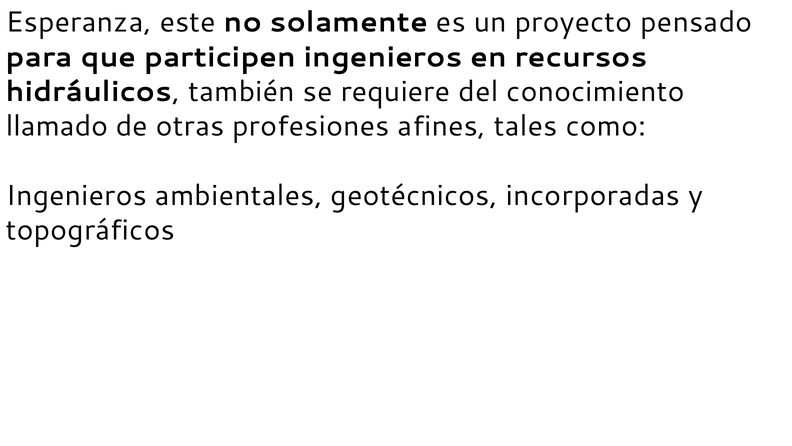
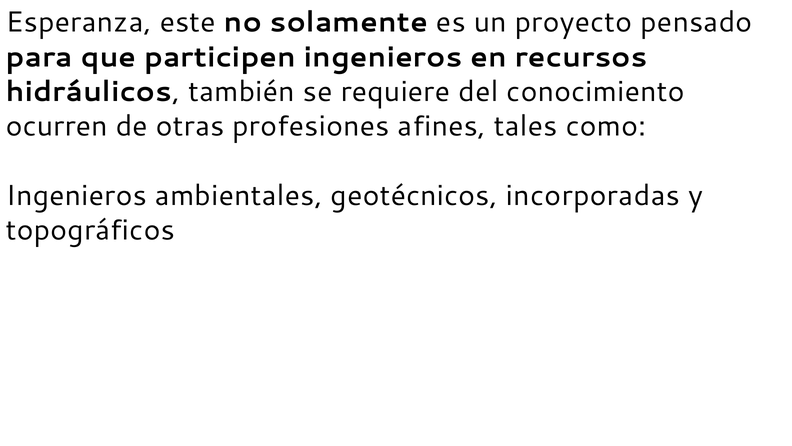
llamado: llamado -> ocurren
